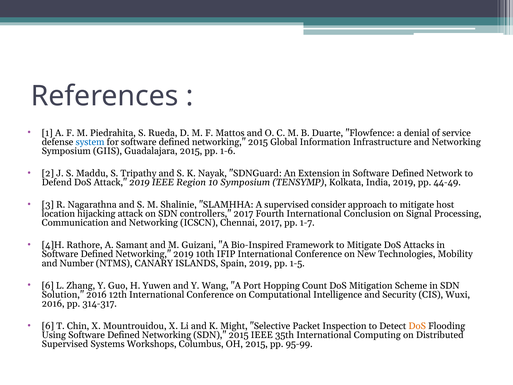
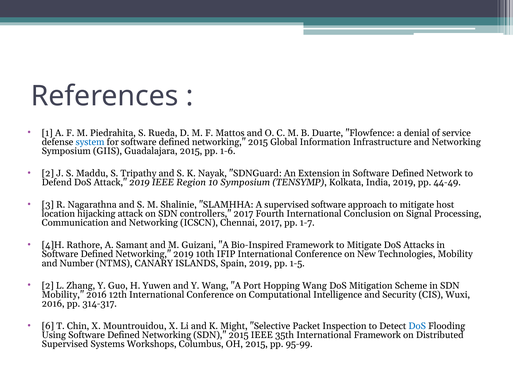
supervised consider: consider -> software
6 at (48, 285): 6 -> 2
Hopping Count: Count -> Wang
Solution at (63, 294): Solution -> Mobility
DoS at (417, 326) colour: orange -> blue
International Computing: Computing -> Framework
